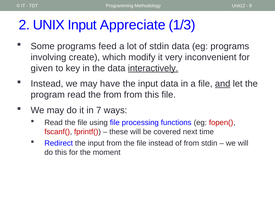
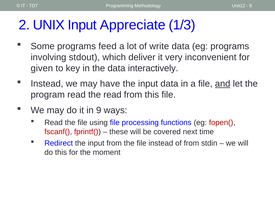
of stdin: stdin -> write
create: create -> stdout
modify: modify -> deliver
interactively underline: present -> none
the from: from -> read
in 7: 7 -> 9
